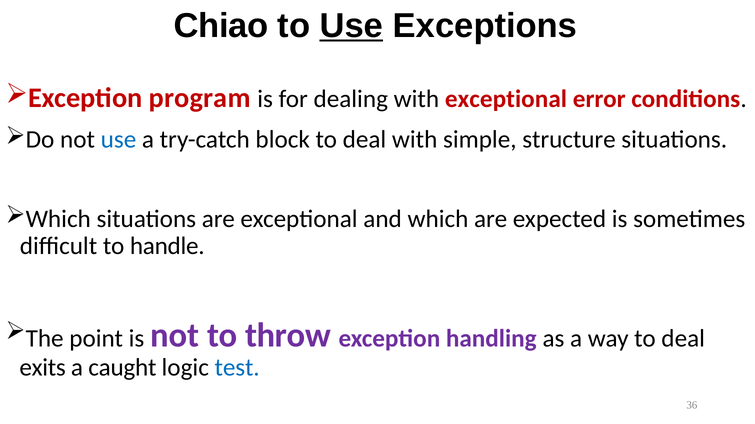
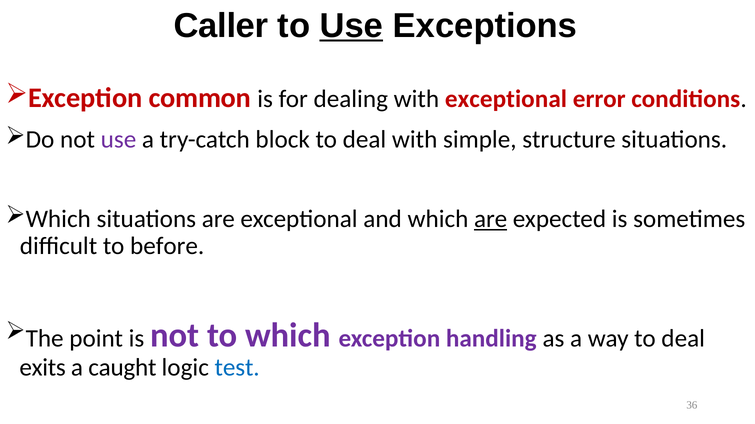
Chiao: Chiao -> Caller
program: program -> common
use at (119, 140) colour: blue -> purple
are at (491, 219) underline: none -> present
handle: handle -> before
to throw: throw -> which
